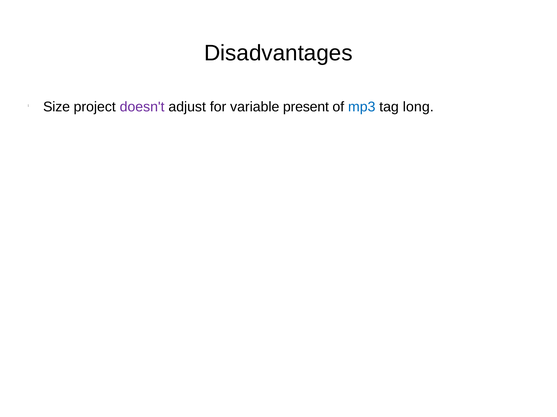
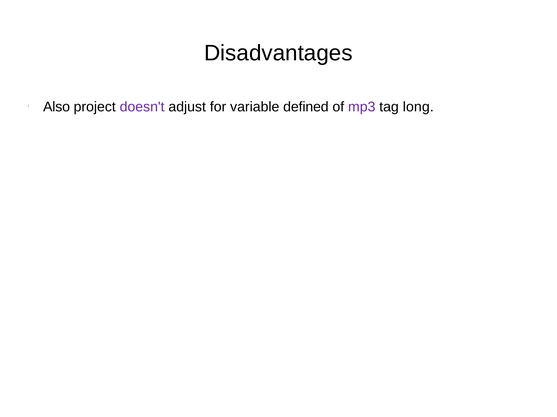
Size: Size -> Also
present: present -> defined
mp3 colour: blue -> purple
